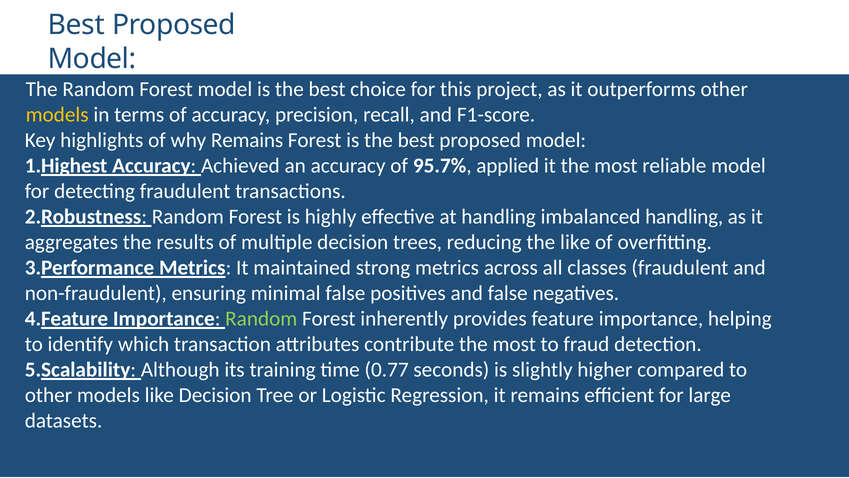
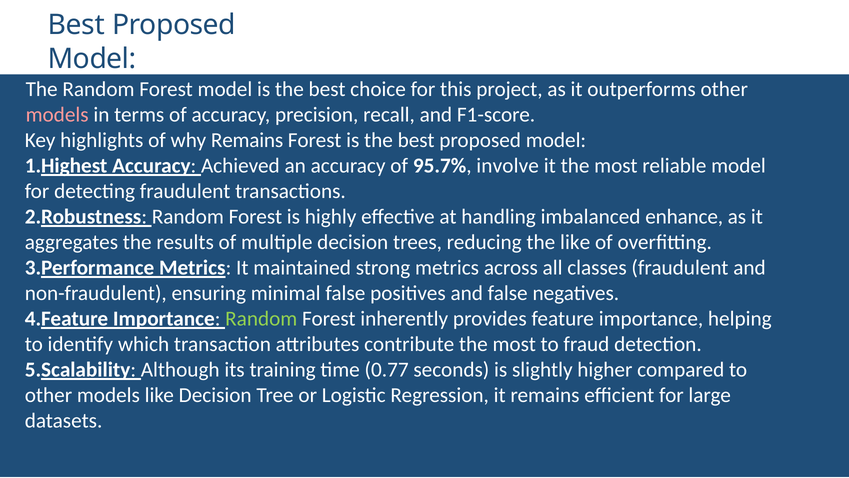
models at (57, 115) colour: yellow -> pink
applied: applied -> involve
imbalanced handling: handling -> enhance
